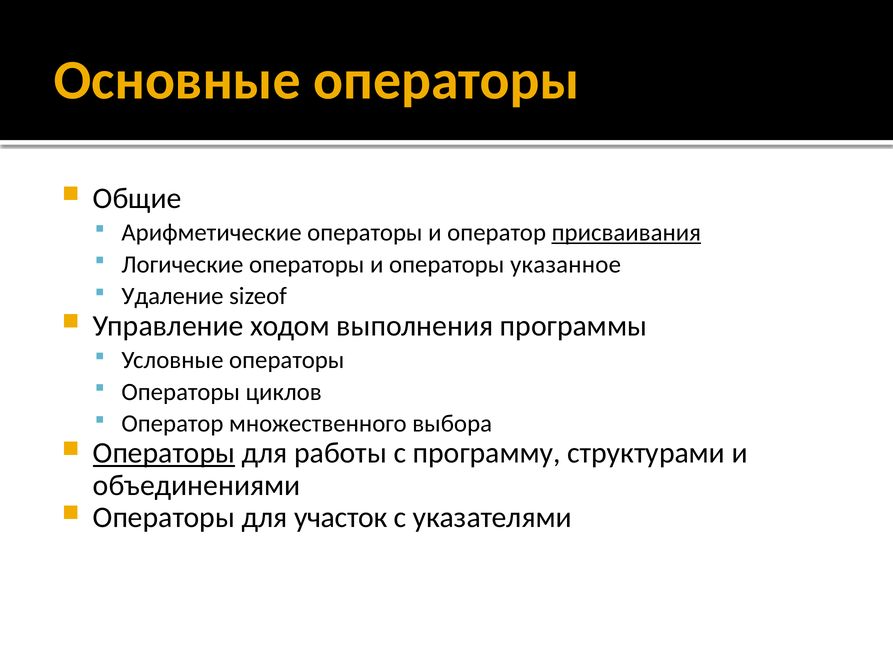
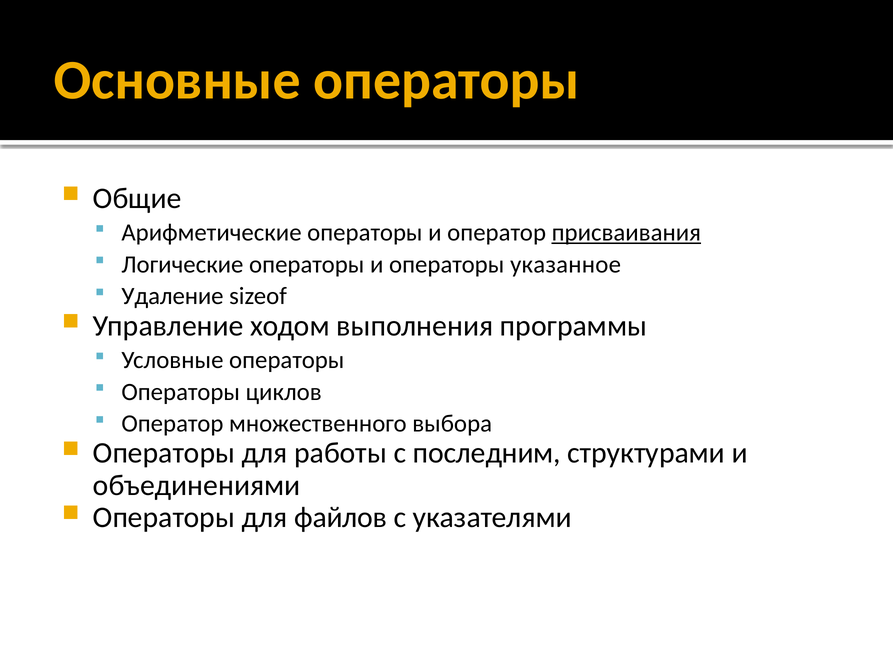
Операторы at (164, 453) underline: present -> none
программу: программу -> последним
участок: участок -> файлов
